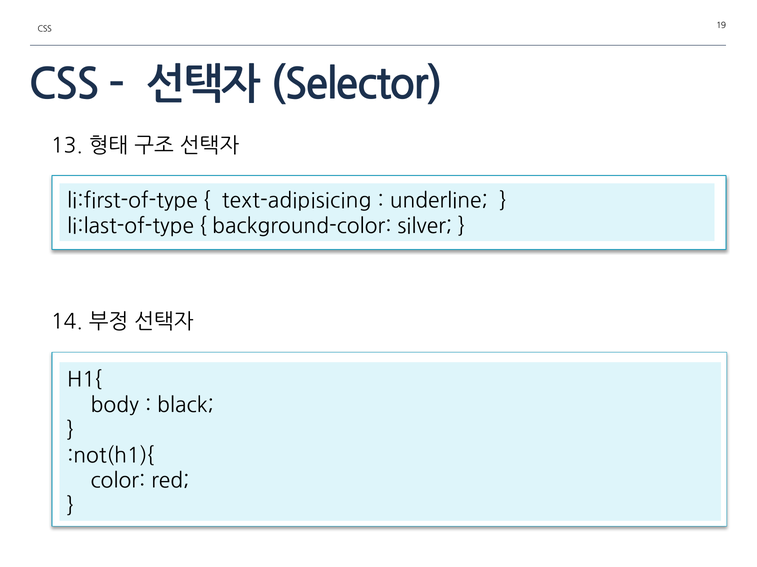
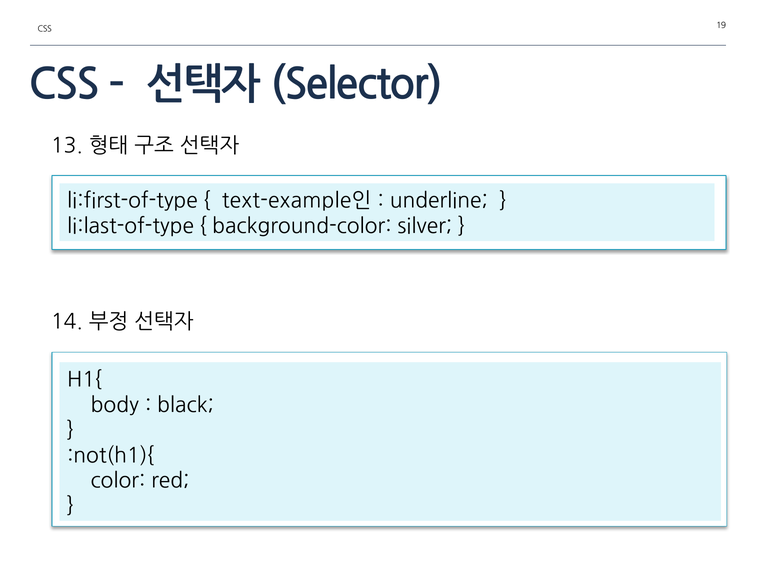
text-adipisicing: text-adipisicing -> text-example인
